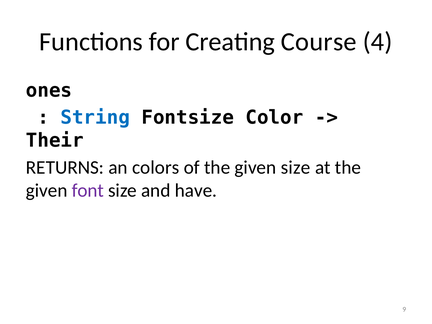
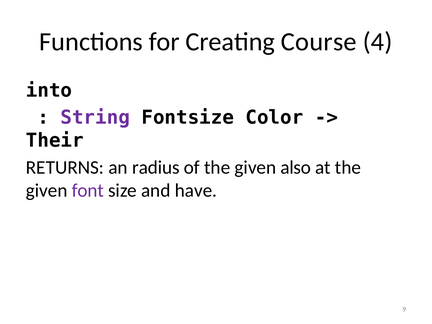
ones: ones -> into
String colour: blue -> purple
colors: colors -> radius
given size: size -> also
